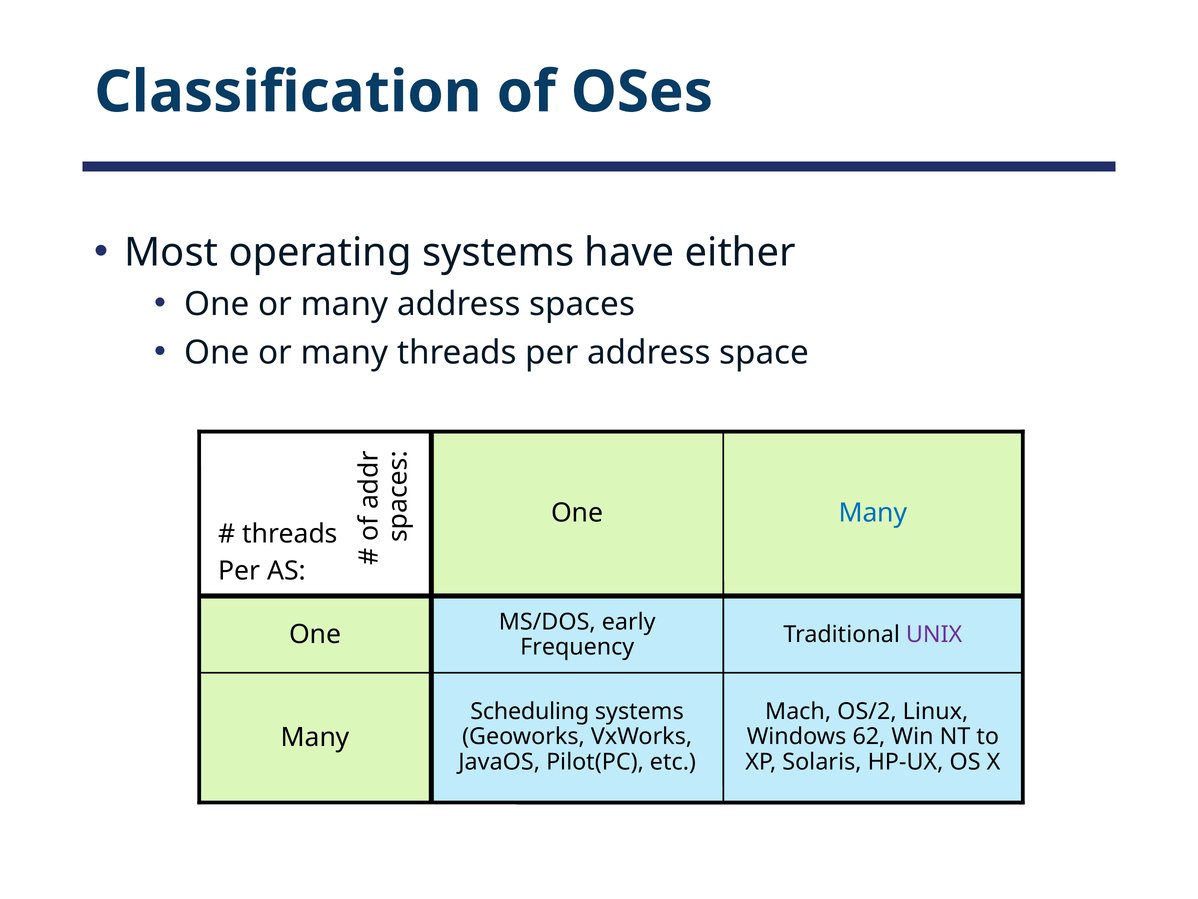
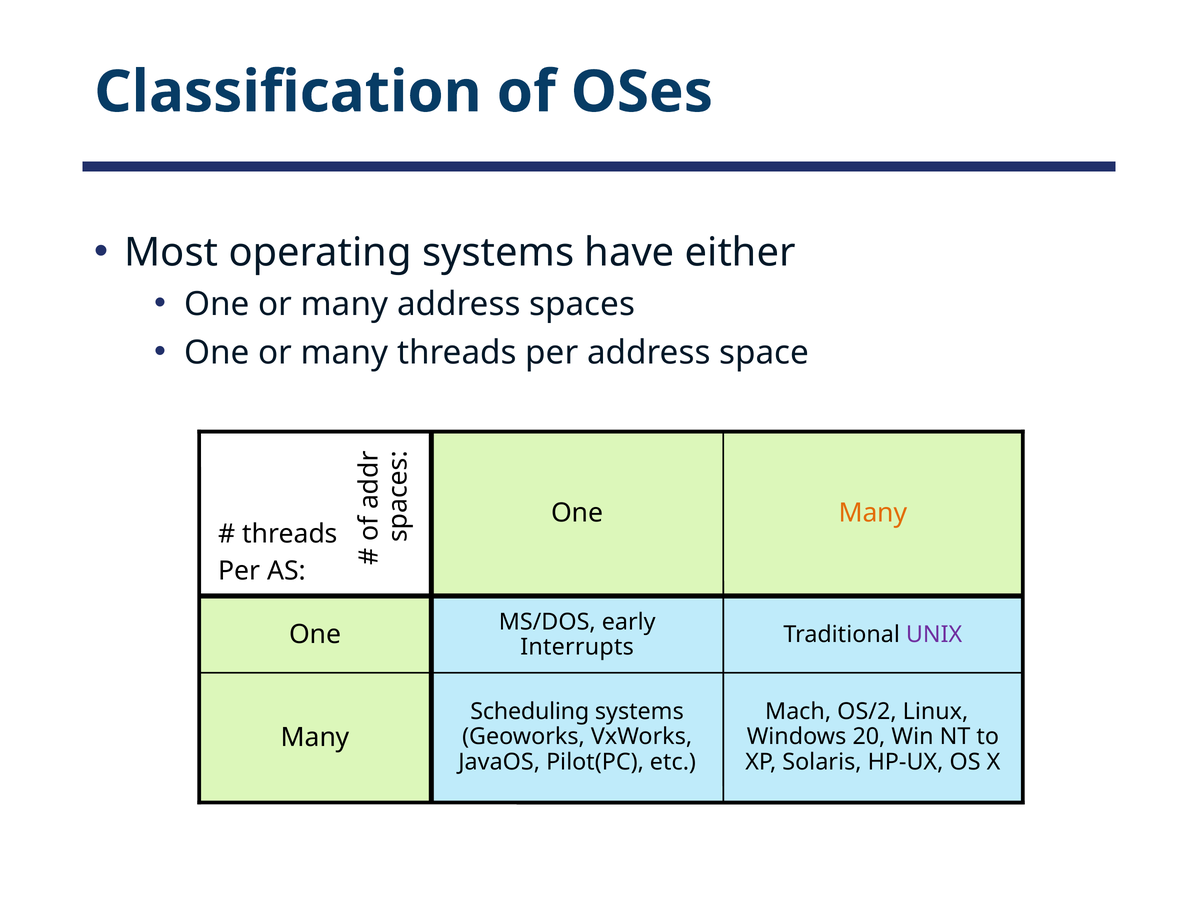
Many at (873, 513) colour: blue -> orange
Frequency: Frequency -> Interrupts
62: 62 -> 20
